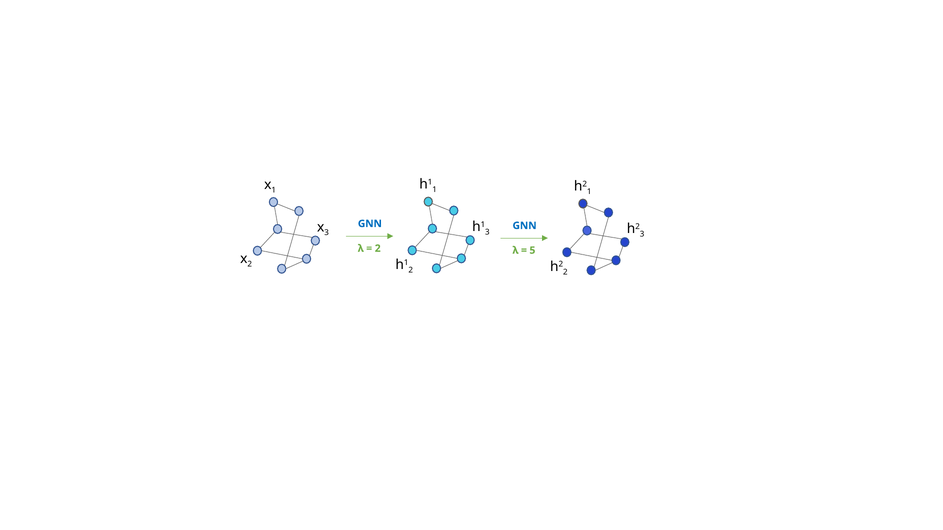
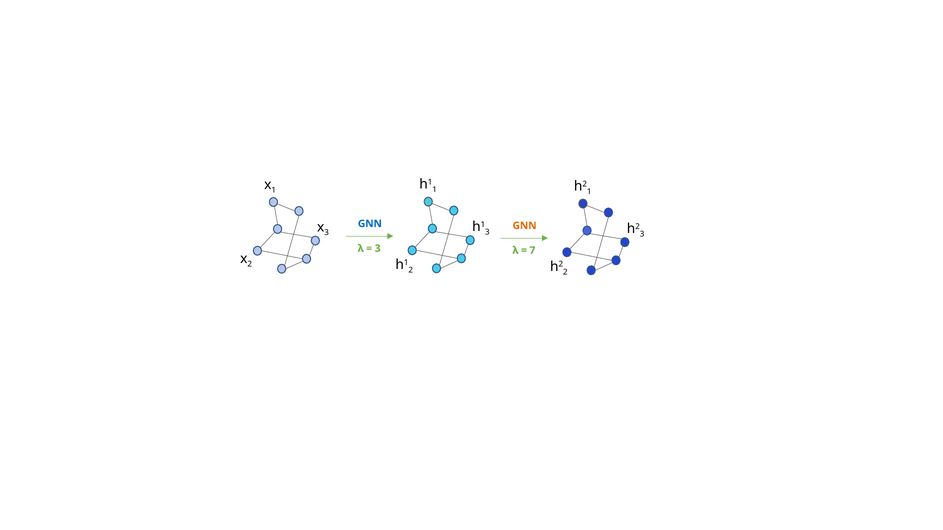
GNN at (525, 226) colour: blue -> orange
2 at (378, 249): 2 -> 3
5: 5 -> 7
